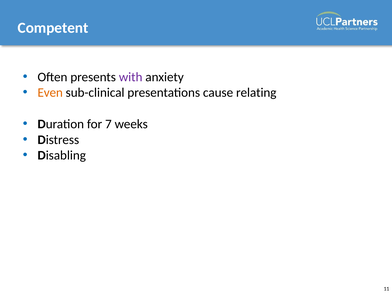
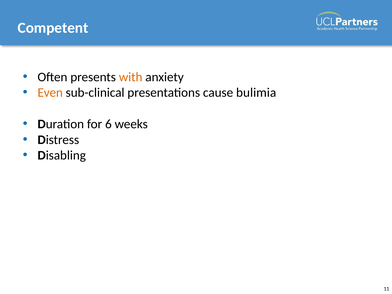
with colour: purple -> orange
relating: relating -> bulimia
7: 7 -> 6
